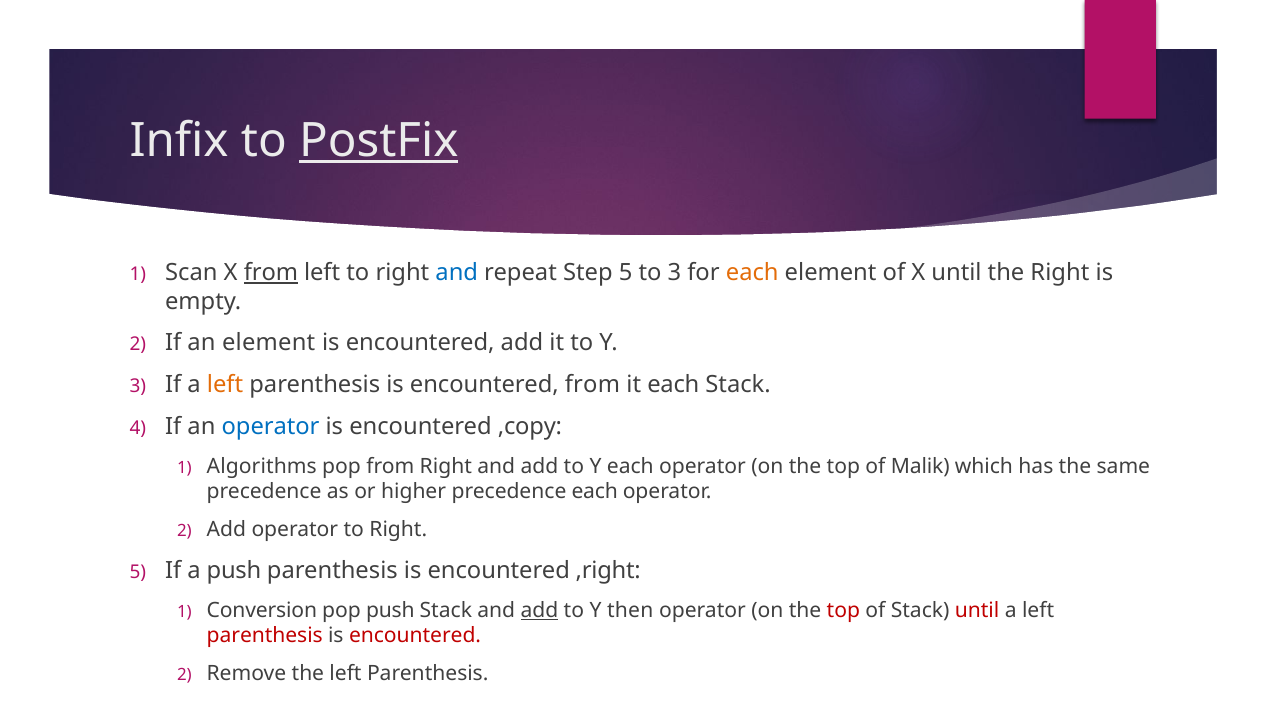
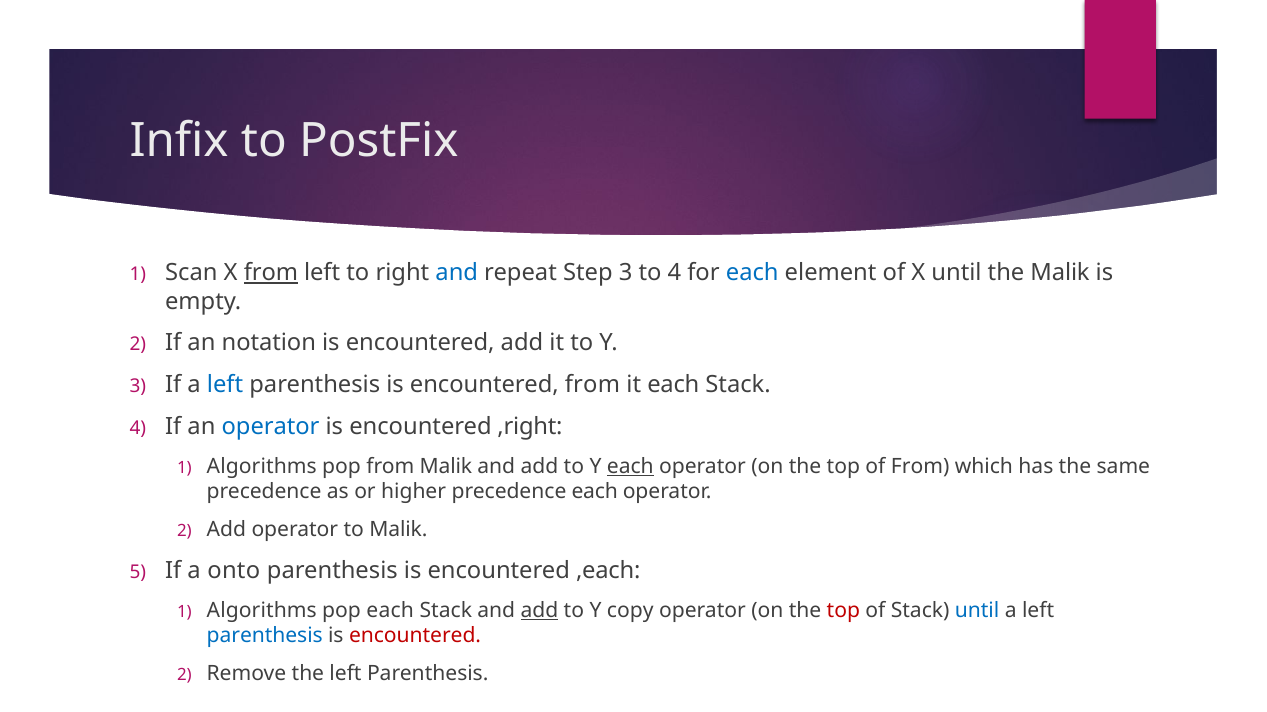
PostFix underline: present -> none
Step 5: 5 -> 3
to 3: 3 -> 4
each at (752, 273) colour: orange -> blue
the Right: Right -> Malik
an element: element -> notation
left at (225, 385) colour: orange -> blue
,copy: ,copy -> ,right
from Right: Right -> Malik
each at (630, 467) underline: none -> present
of Malik: Malik -> From
operator to Right: Right -> Malik
a push: push -> onto
,right: ,right -> ,each
Conversion at (262, 611): Conversion -> Algorithms
pop push: push -> each
then: then -> copy
until at (977, 611) colour: red -> blue
parenthesis at (265, 636) colour: red -> blue
